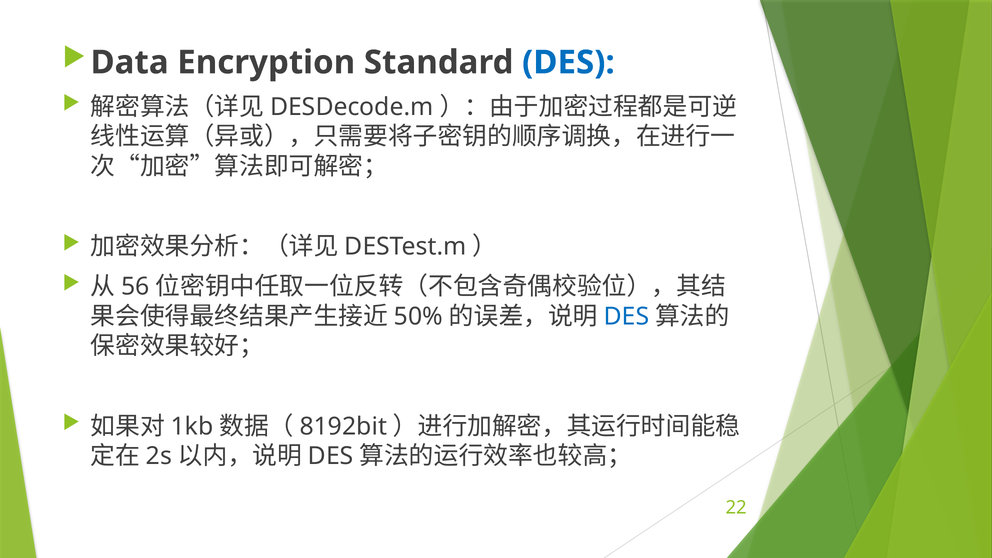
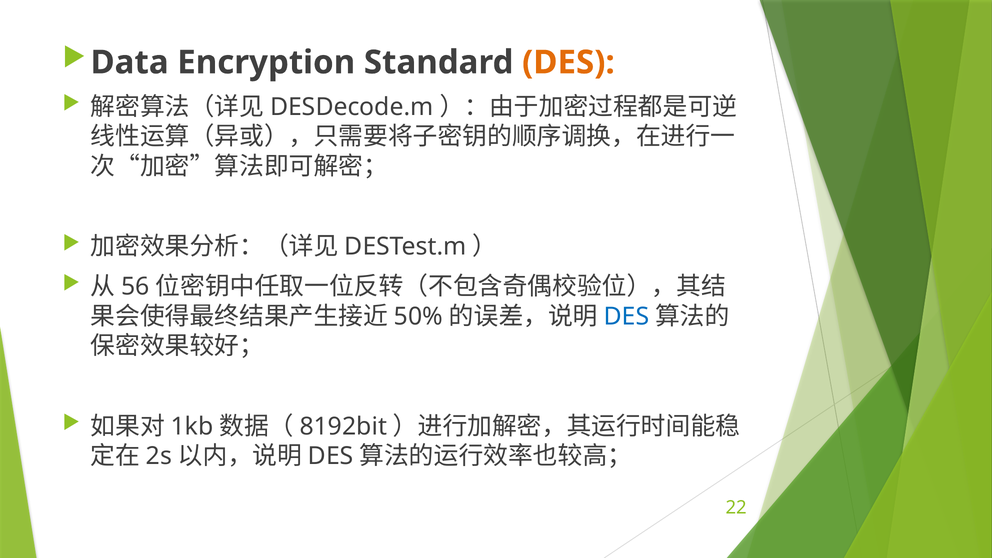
DES at (568, 62) colour: blue -> orange
